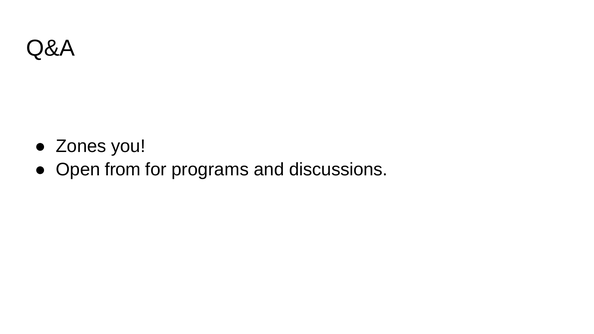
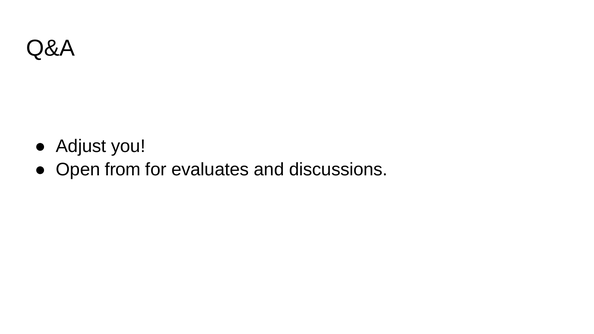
Zones: Zones -> Adjust
programs: programs -> evaluates
